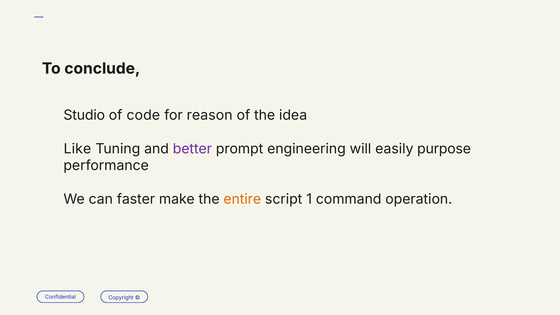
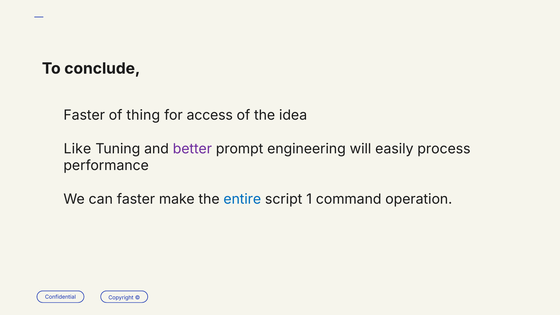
Studio at (84, 115): Studio -> Faster
code: code -> thing
reason: reason -> access
purpose: purpose -> process
entire colour: orange -> blue
